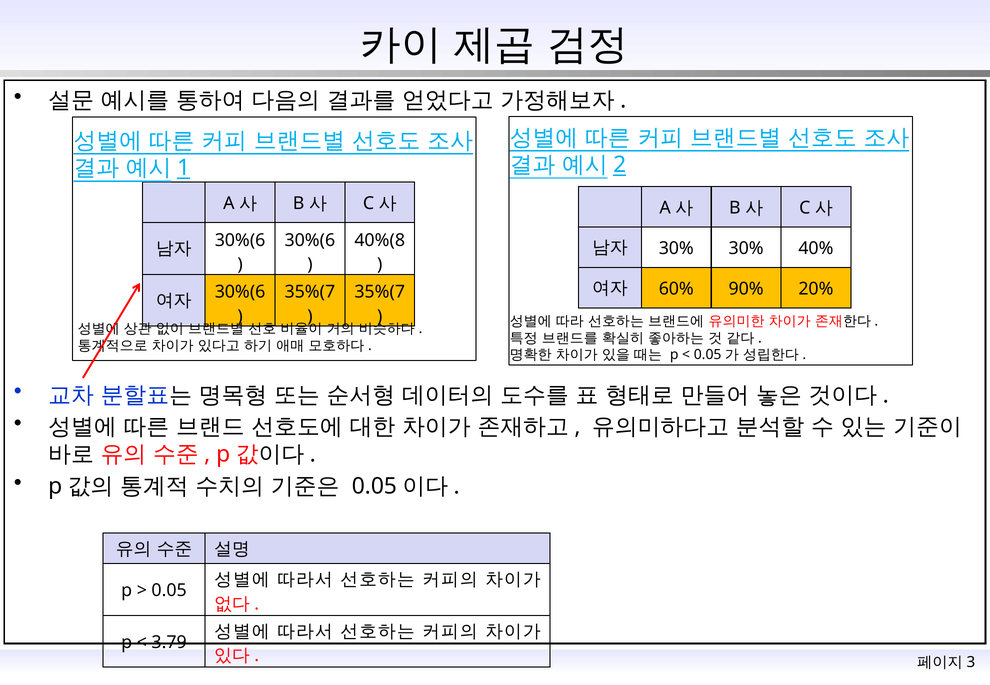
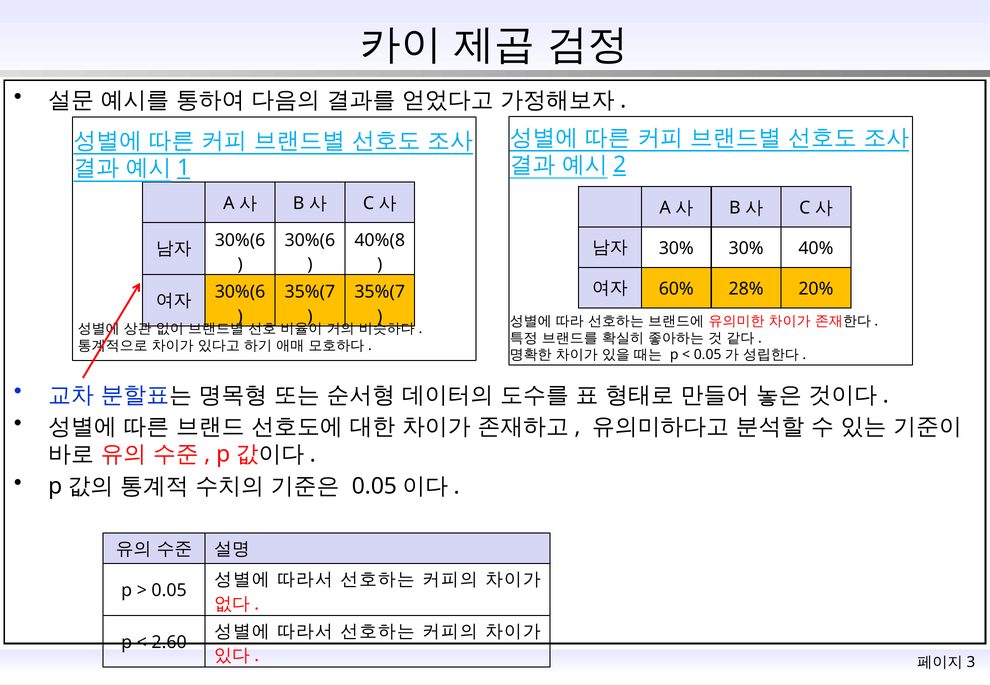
90%: 90% -> 28%
3.79: 3.79 -> 2.60
